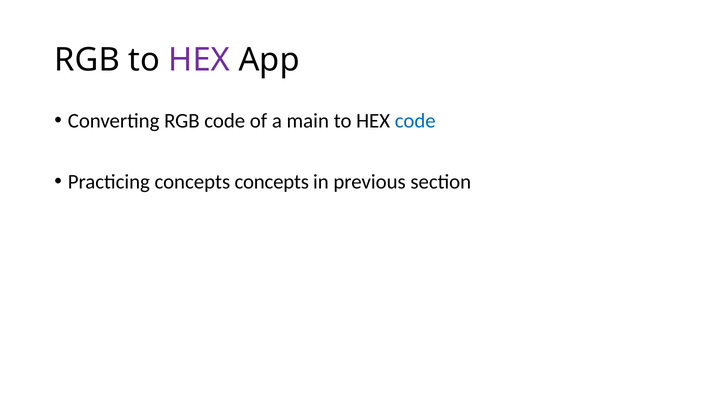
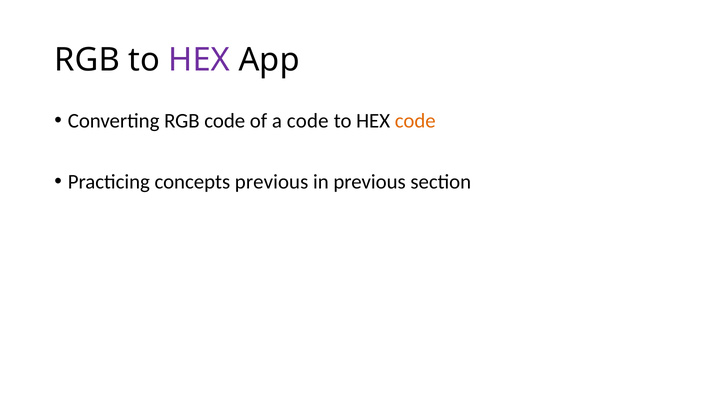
a main: main -> code
code at (415, 121) colour: blue -> orange
concepts concepts: concepts -> previous
